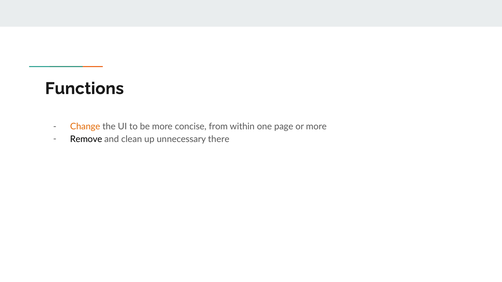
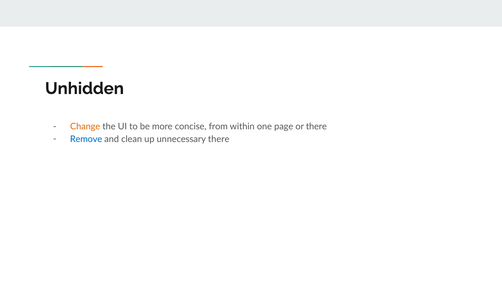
Functions: Functions -> Unhidden
or more: more -> there
Remove colour: black -> blue
